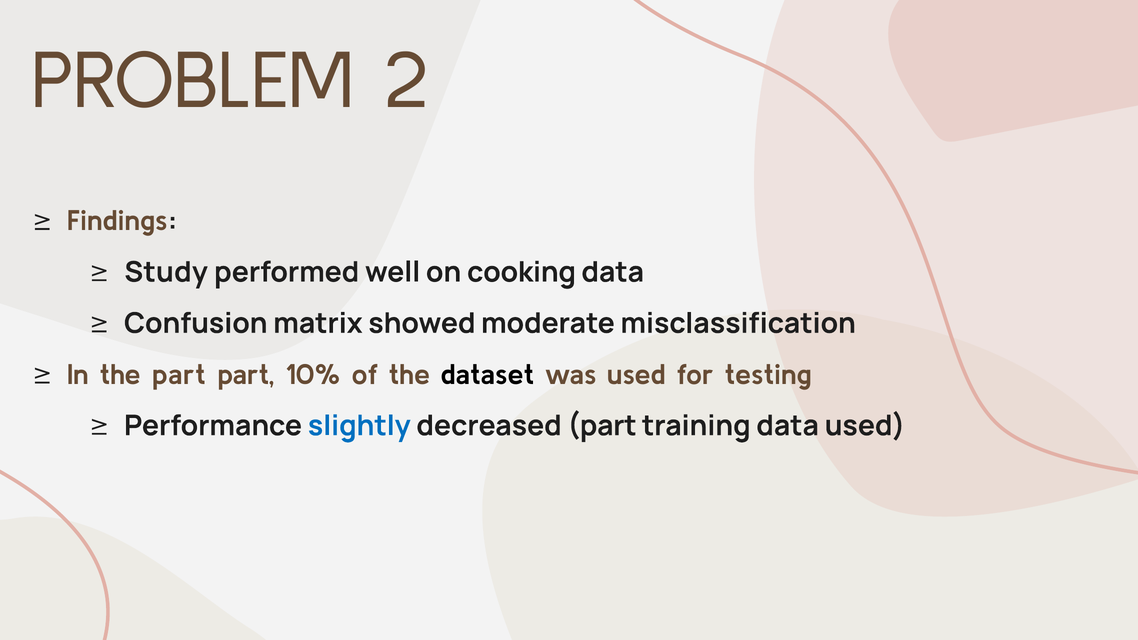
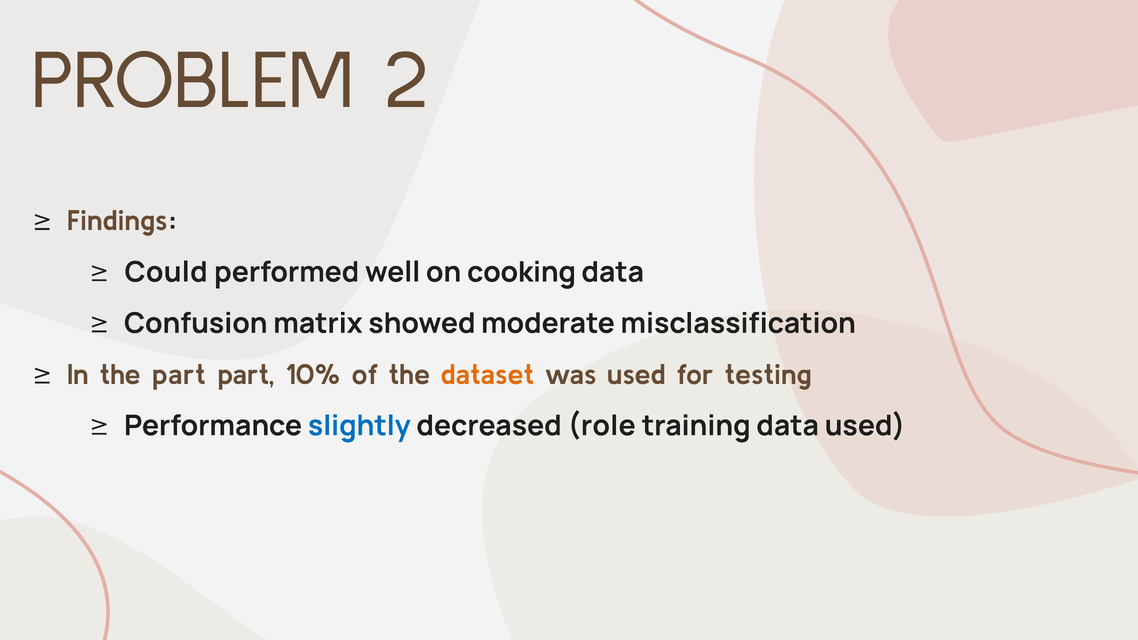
Study: Study -> Could
dataset colour: black -> orange
decreased part: part -> role
